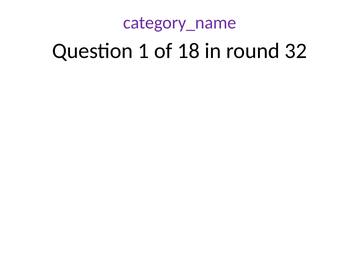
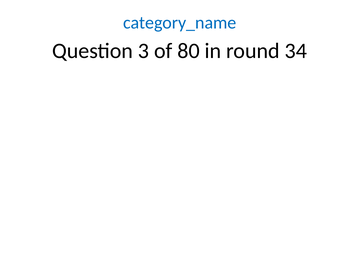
category_name colour: purple -> blue
1: 1 -> 3
18: 18 -> 80
32: 32 -> 34
